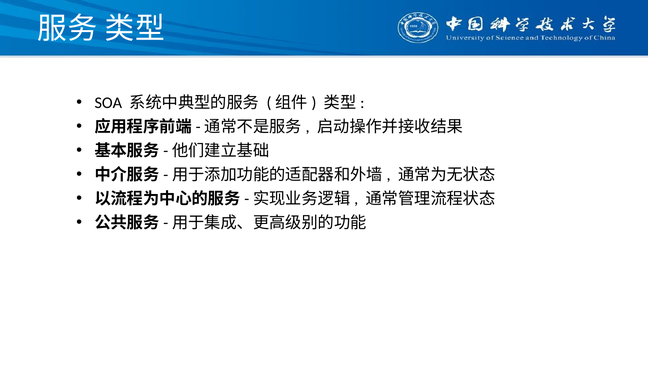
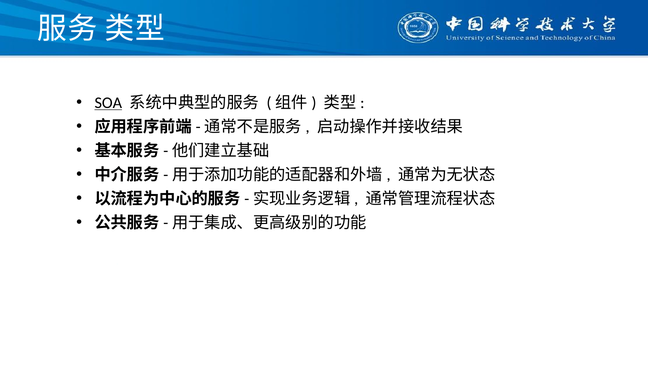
SOA underline: none -> present
